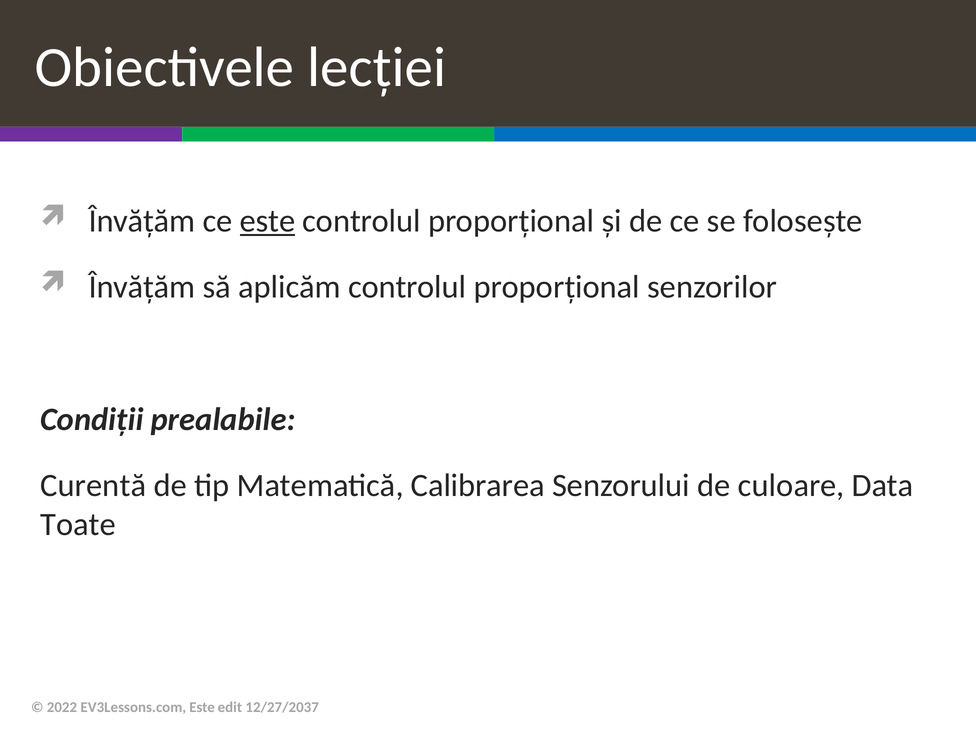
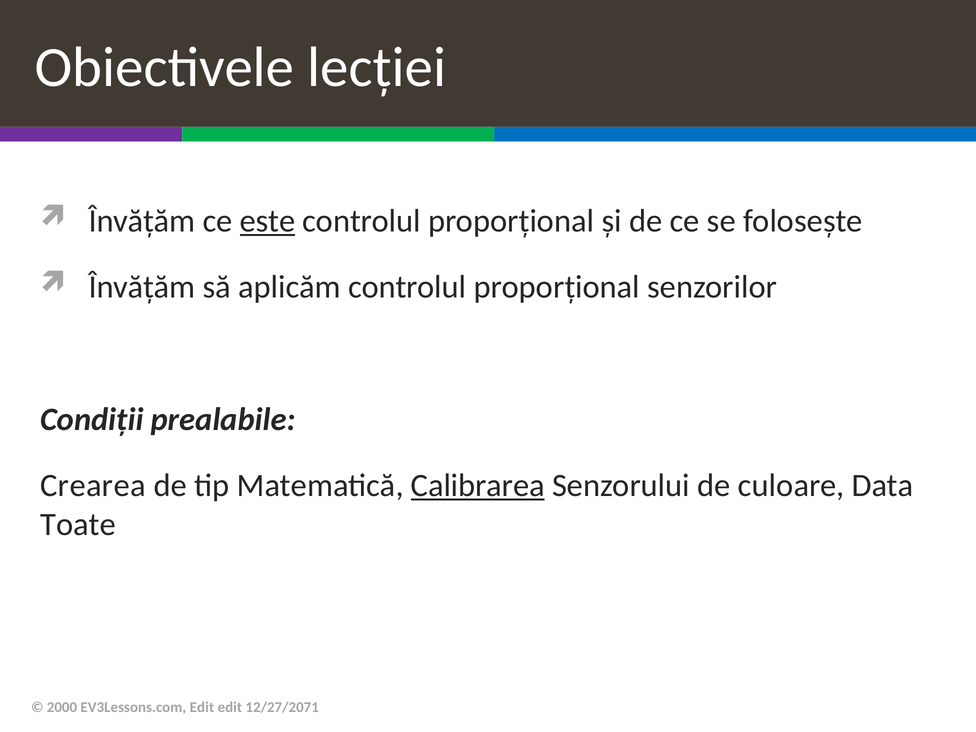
Curentă: Curentă -> Crearea
Calibrarea underline: none -> present
2022: 2022 -> 2000
EV3Lessons.com Este: Este -> Edit
12/27/2037: 12/27/2037 -> 12/27/2071
